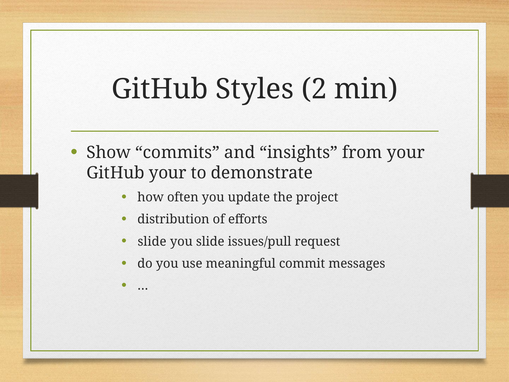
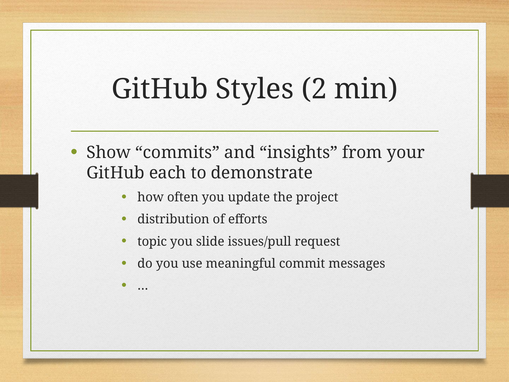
GitHub your: your -> each
slide at (152, 241): slide -> topic
